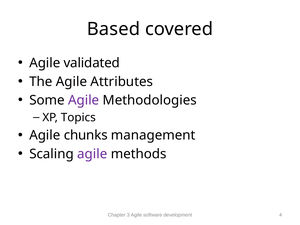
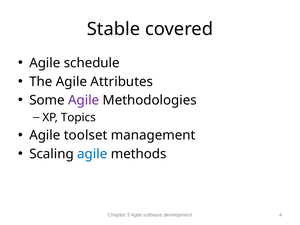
Based: Based -> Stable
validated: validated -> schedule
chunks: chunks -> toolset
agile at (92, 154) colour: purple -> blue
